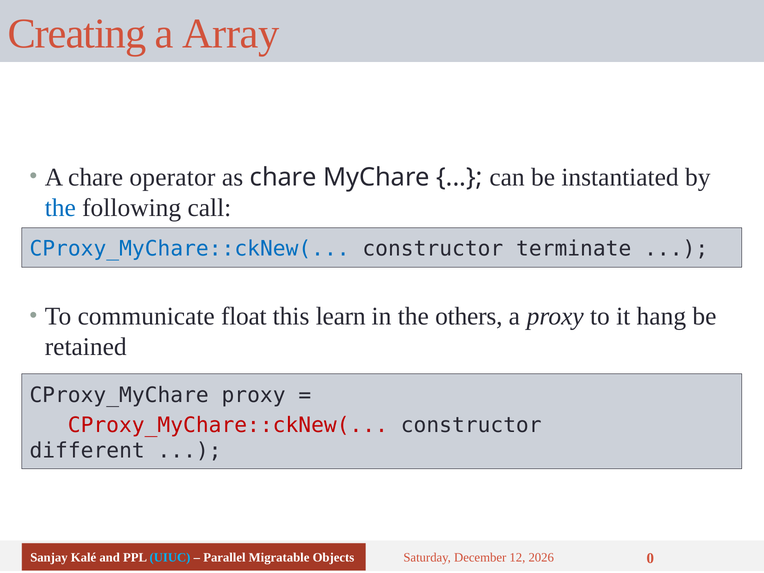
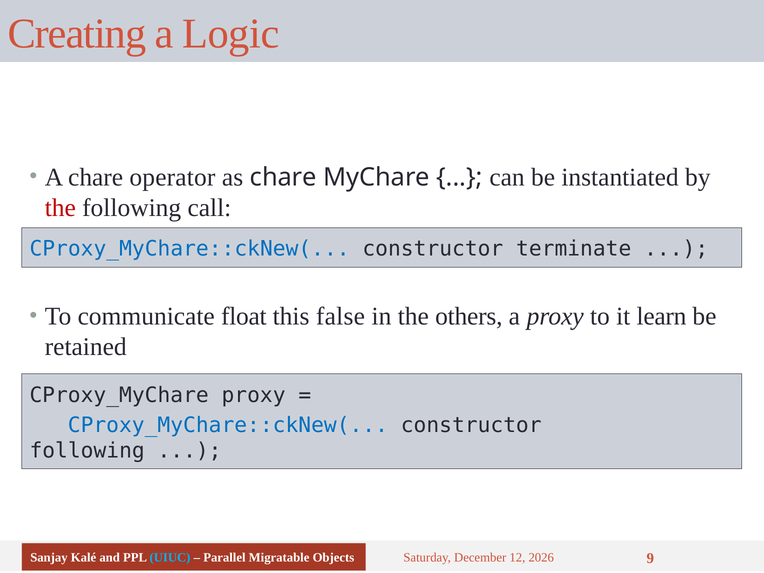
Array: Array -> Logic
the at (60, 208) colour: blue -> red
learn: learn -> false
hang: hang -> learn
CProxy_MyChare::ckNew( at (228, 425) colour: red -> blue
different at (87, 451): different -> following
0: 0 -> 9
